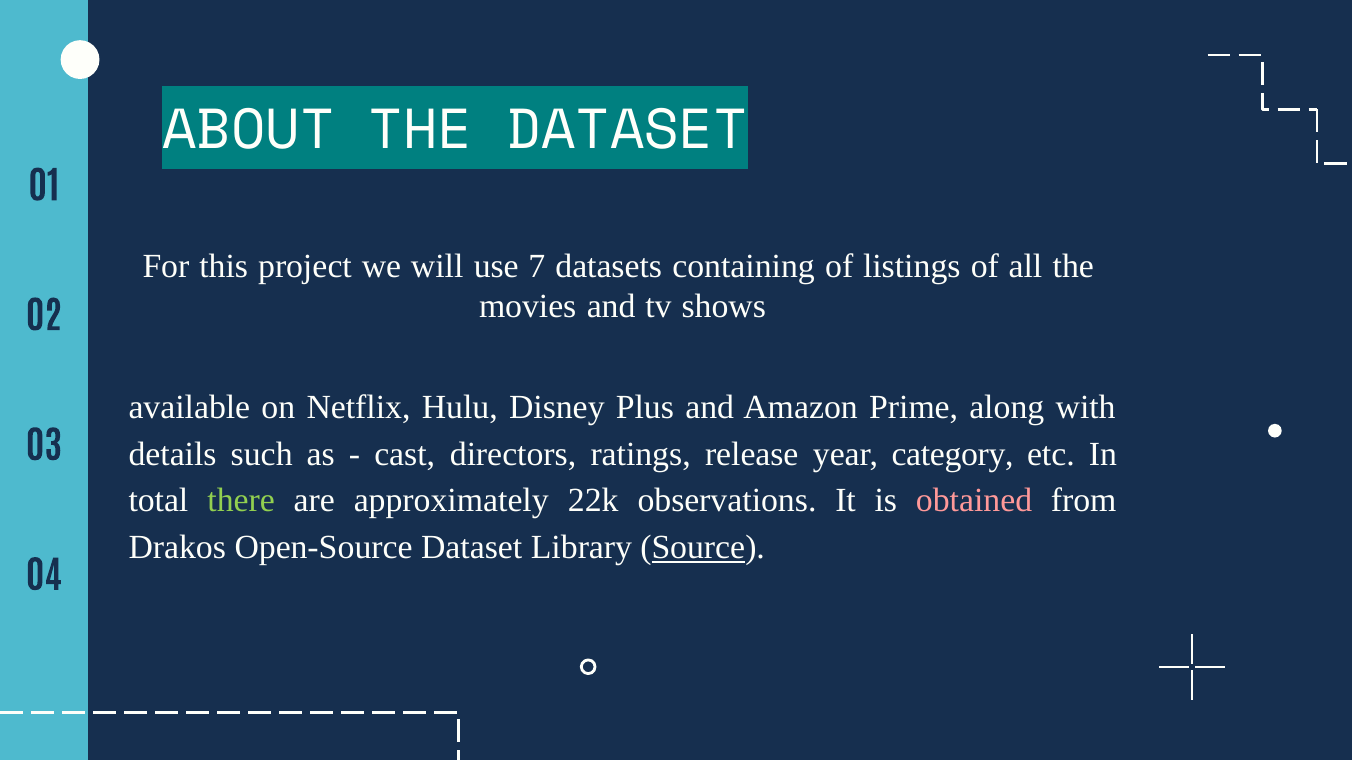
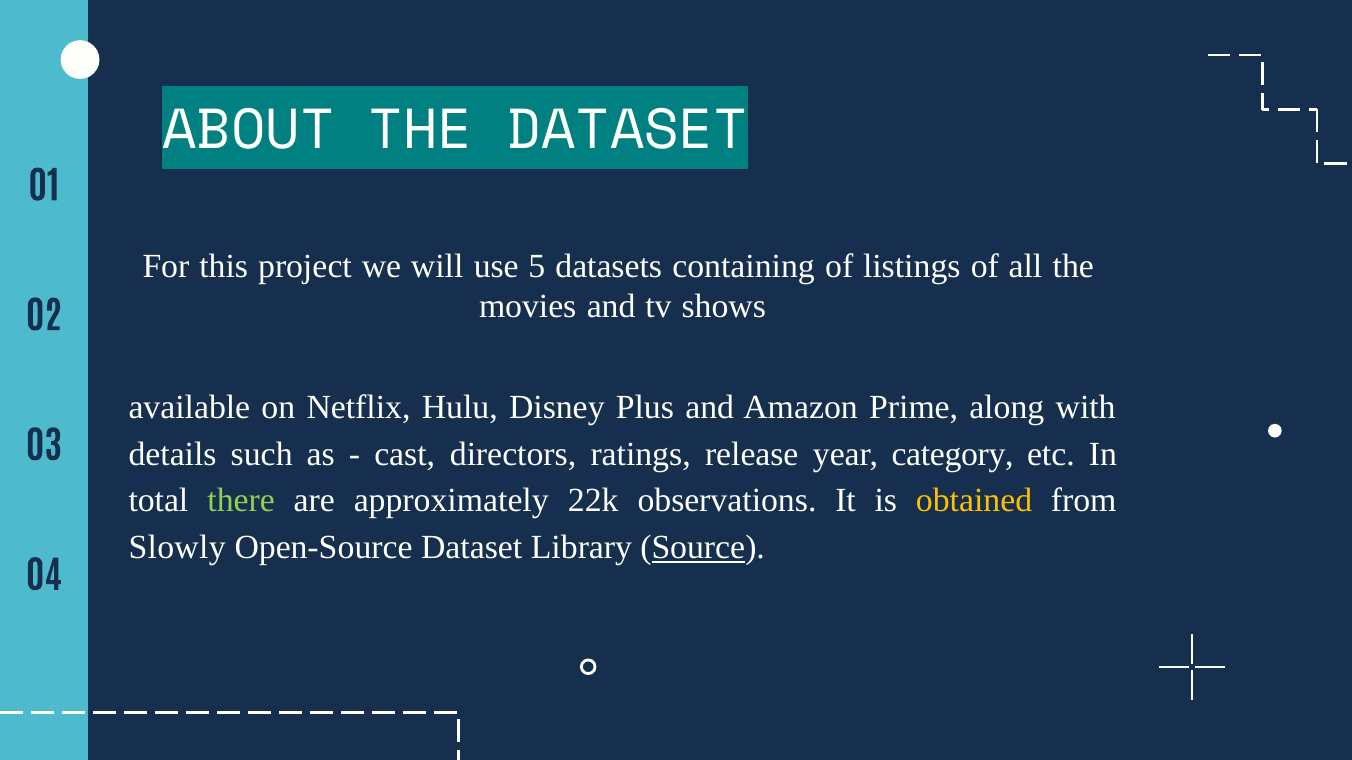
7: 7 -> 5
obtained colour: pink -> yellow
Drakos: Drakos -> Slowly
